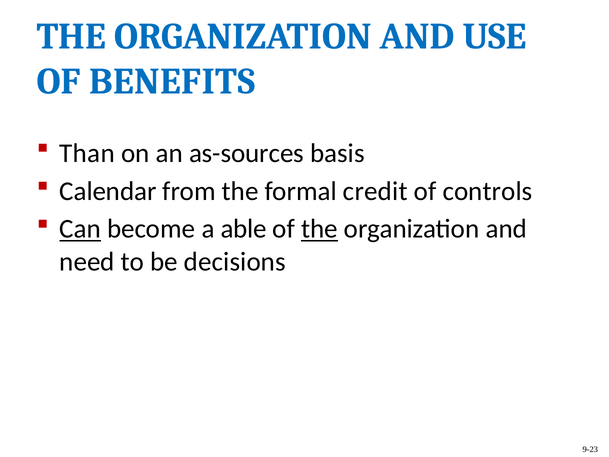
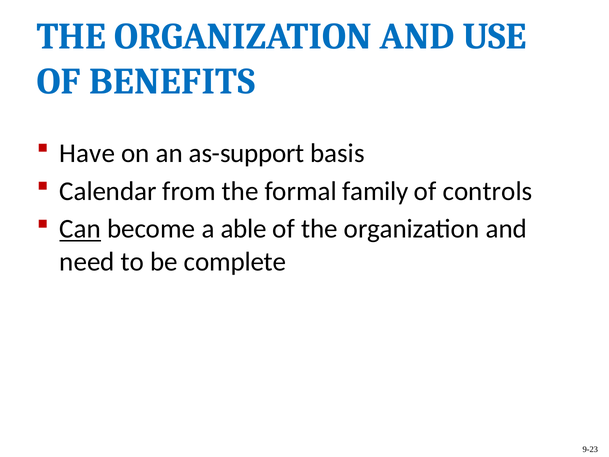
Than: Than -> Have
as-sources: as-sources -> as-support
credit: credit -> family
the at (319, 229) underline: present -> none
decisions: decisions -> complete
